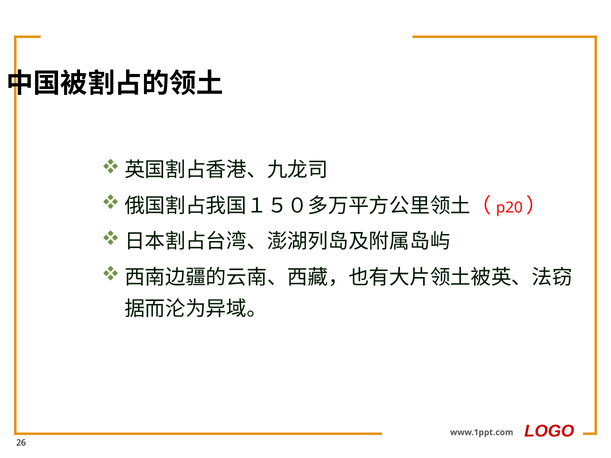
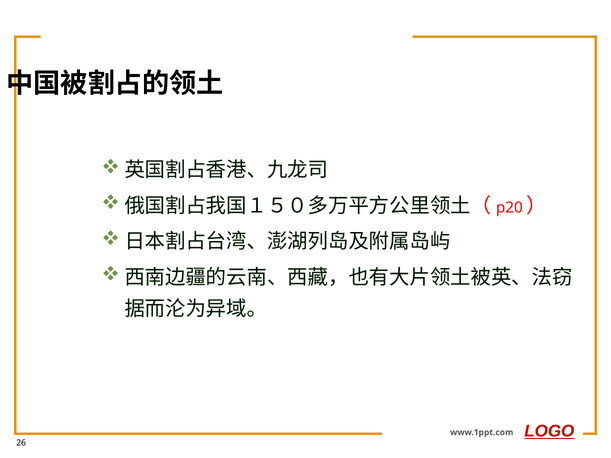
LOGO underline: none -> present
